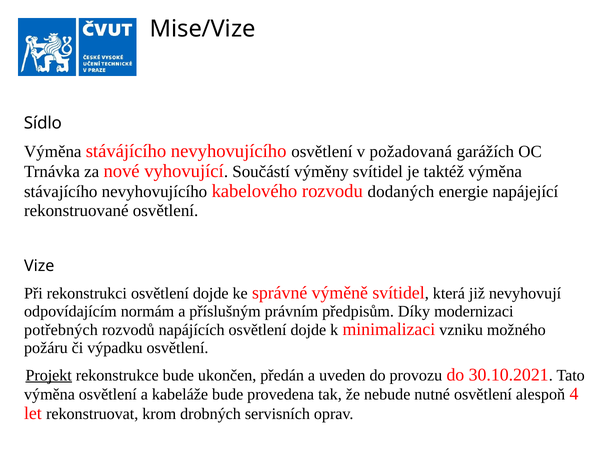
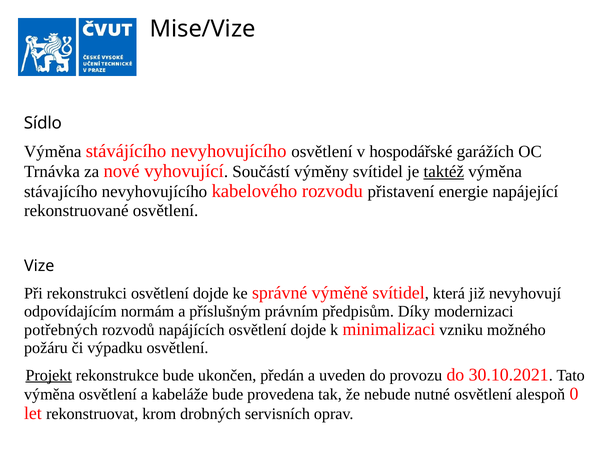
požadovaná: požadovaná -> hospodářské
taktéž underline: none -> present
dodaných: dodaných -> přistavení
4: 4 -> 0
